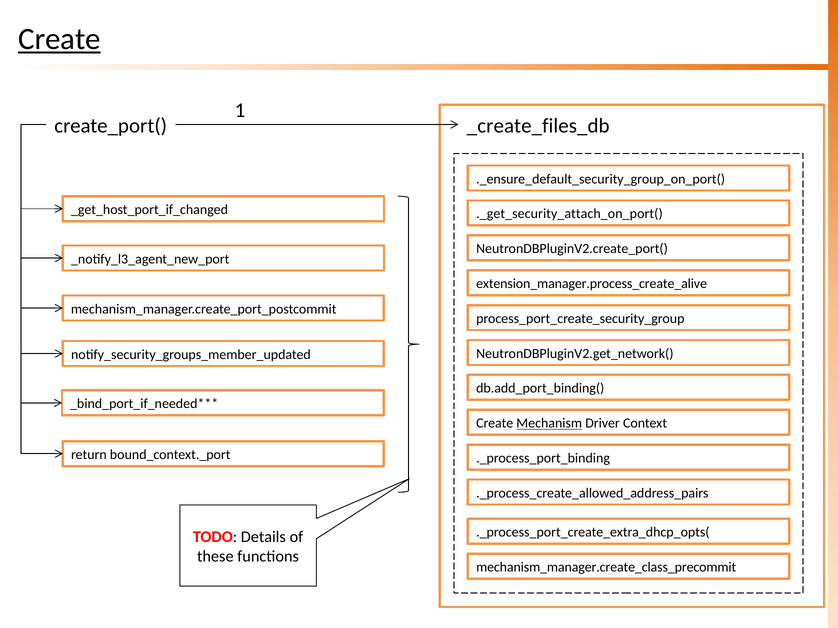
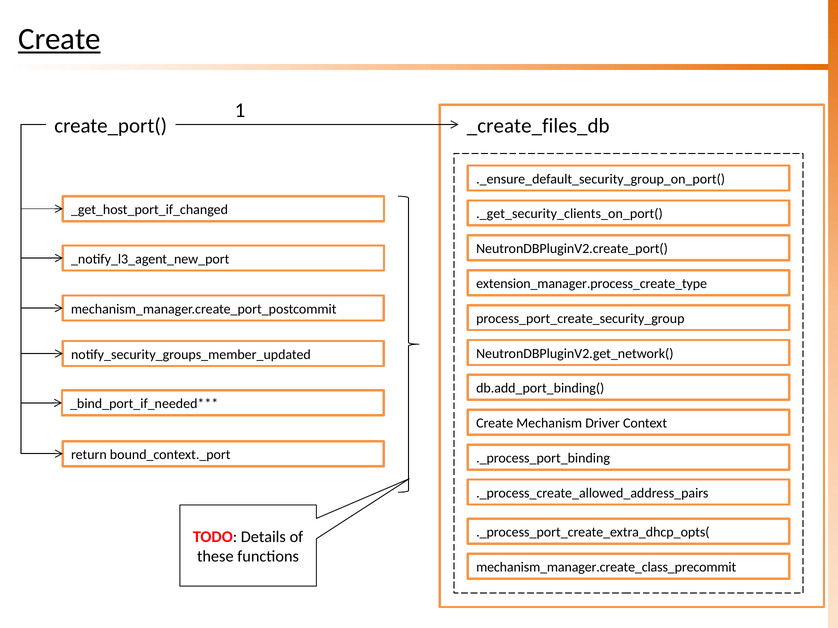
._get_security_attach_on_port(: ._get_security_attach_on_port( -> ._get_security_clients_on_port(
extension_manager.process_create_alive: extension_manager.process_create_alive -> extension_manager.process_create_type
Mechanism underline: present -> none
